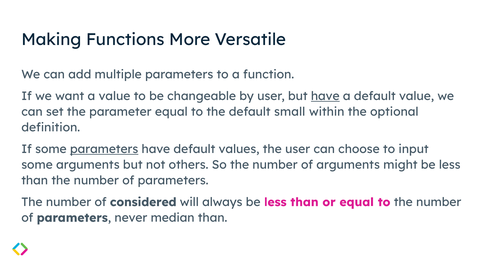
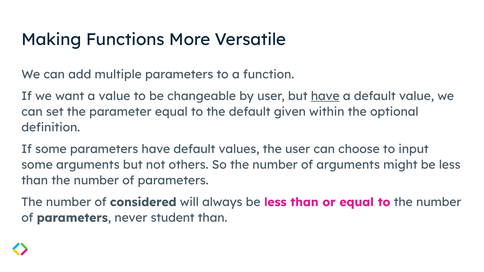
small: small -> given
parameters at (104, 149) underline: present -> none
median: median -> student
